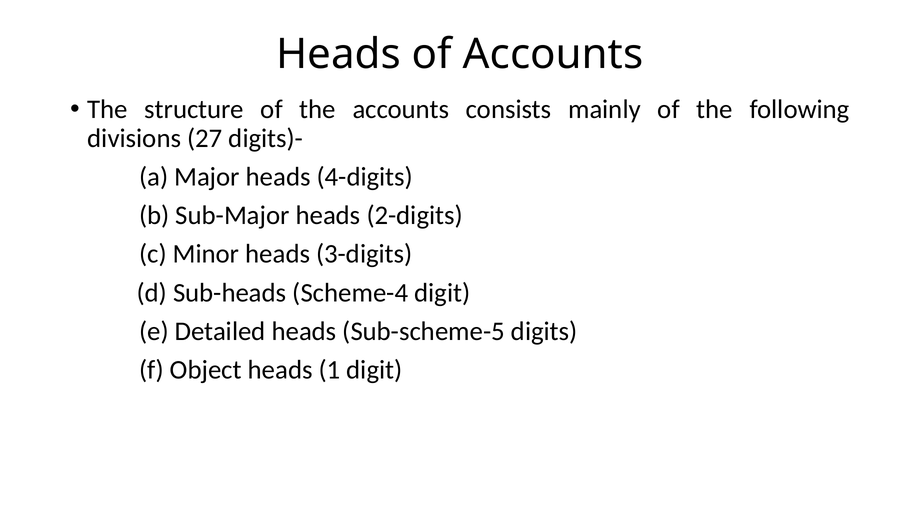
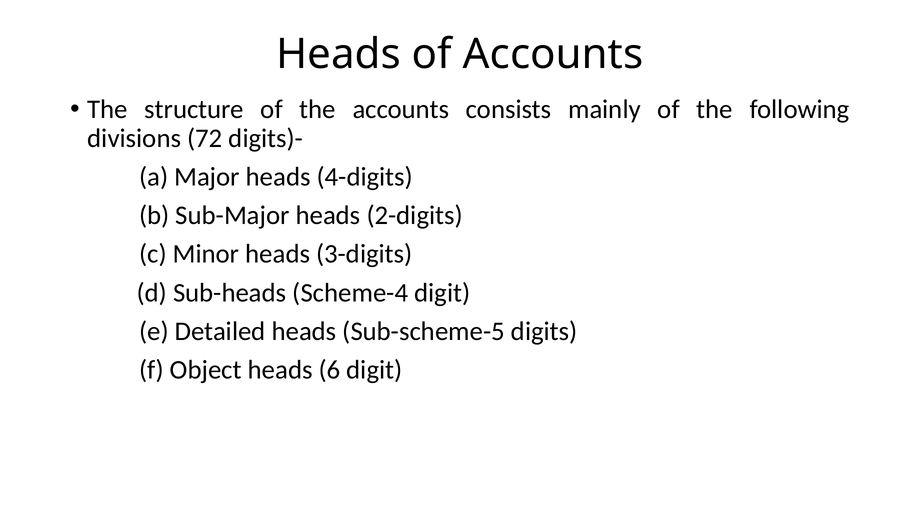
27: 27 -> 72
1: 1 -> 6
